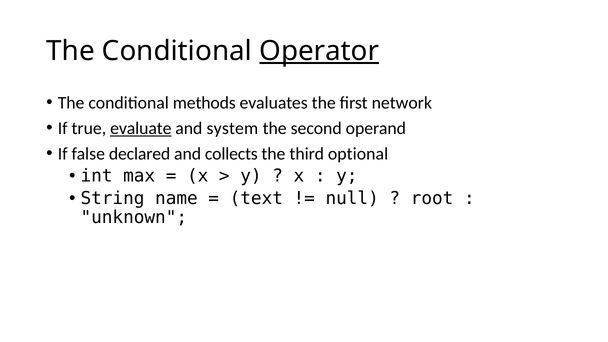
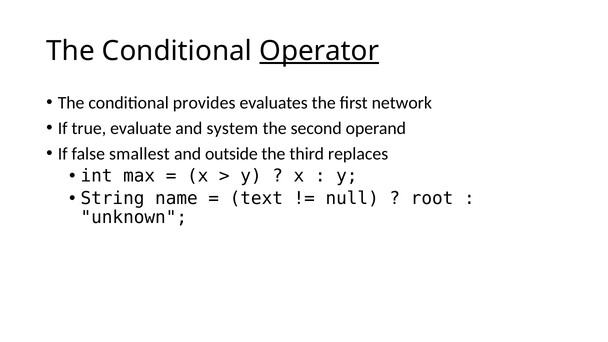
methods: methods -> provides
evaluate underline: present -> none
declared: declared -> smallest
collects: collects -> outside
optional: optional -> replaces
